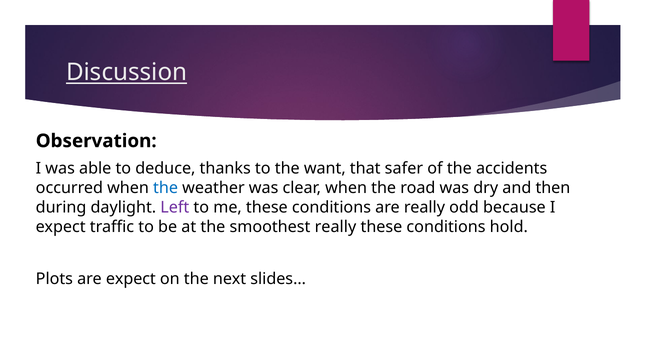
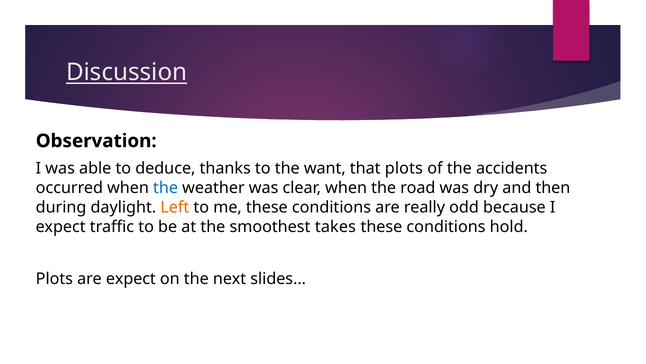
that safer: safer -> plots
Left colour: purple -> orange
smoothest really: really -> takes
